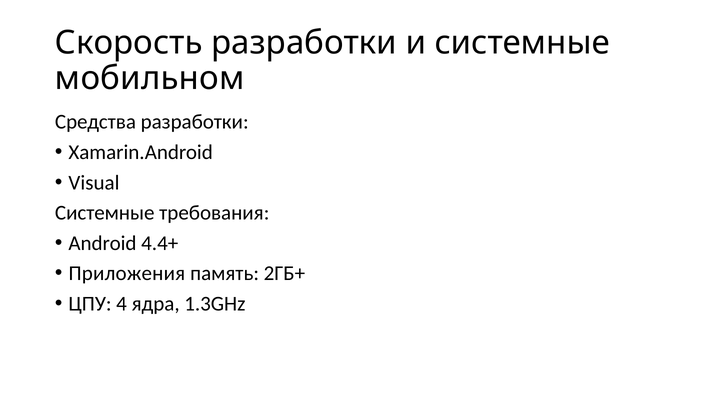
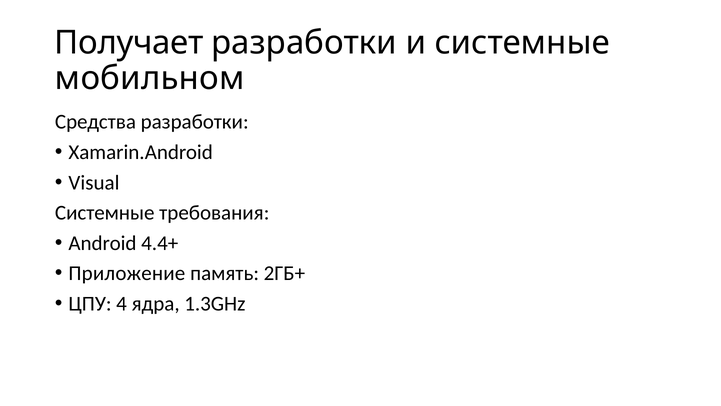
Скорость: Скорость -> Получает
Приложения: Приложения -> Приложение
